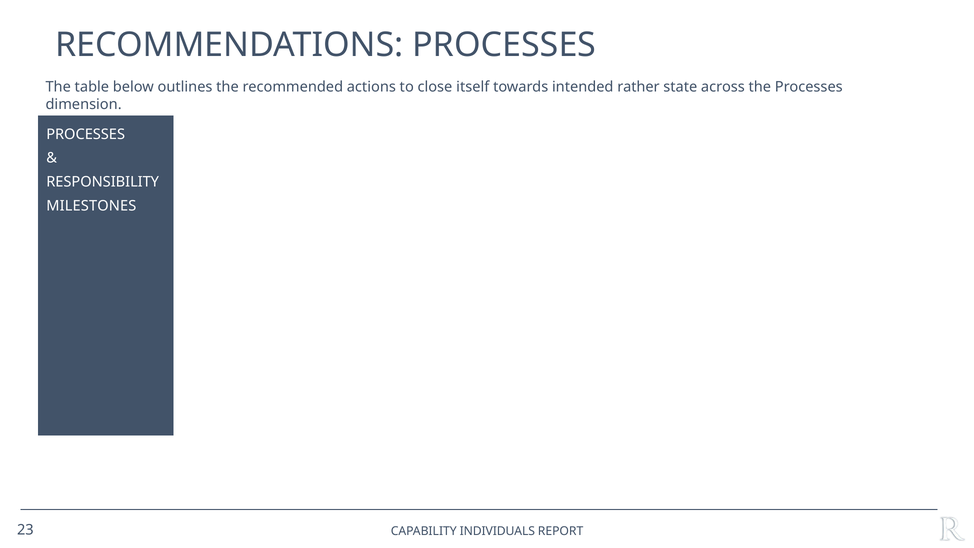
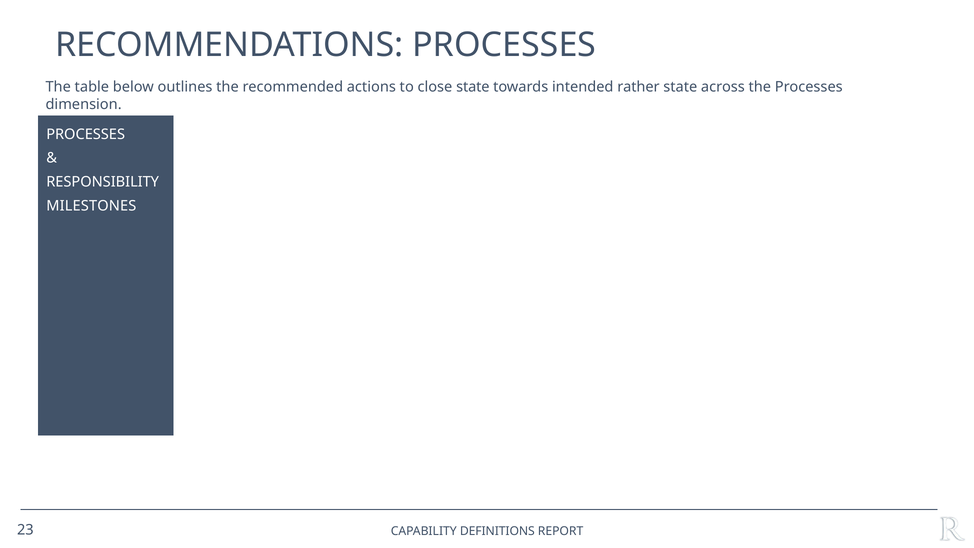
close itself: itself -> state
INDIVIDUALS: INDIVIDUALS -> DEFINITIONS
